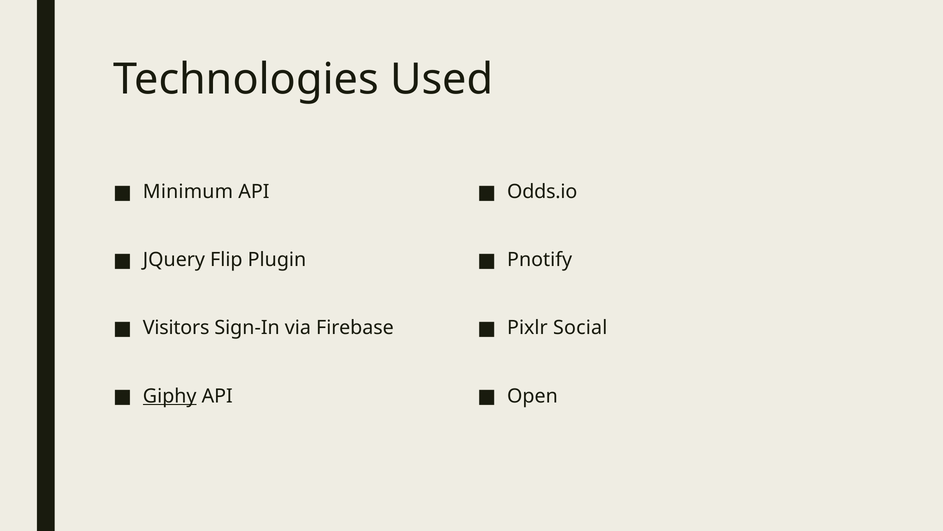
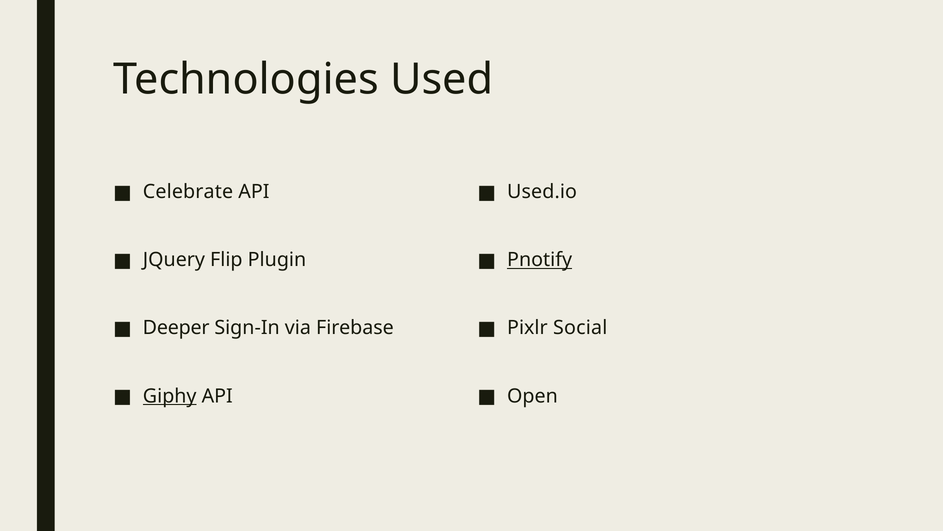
Minimum: Minimum -> Celebrate
Odds.io: Odds.io -> Used.io
Pnotify underline: none -> present
Visitors: Visitors -> Deeper
